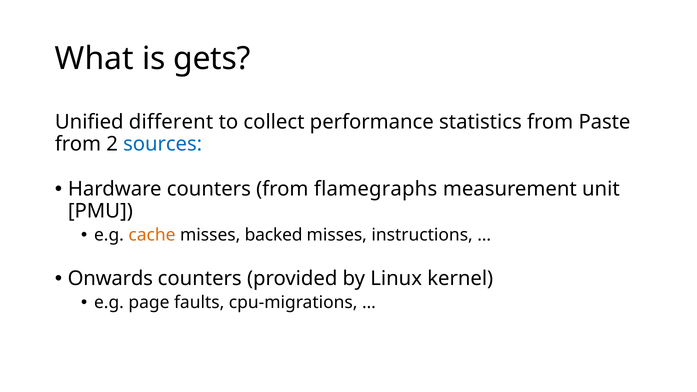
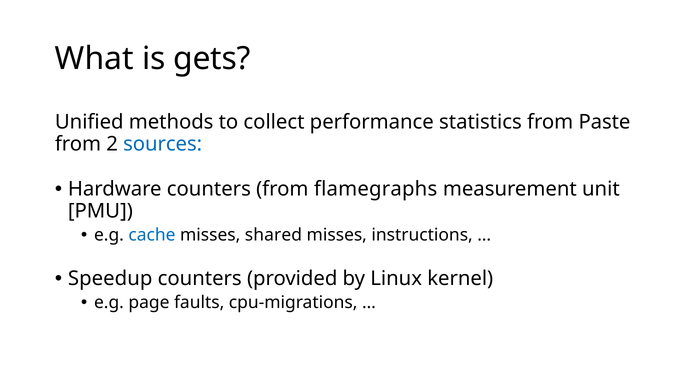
different: different -> methods
cache colour: orange -> blue
backed: backed -> shared
Onwards: Onwards -> Speedup
